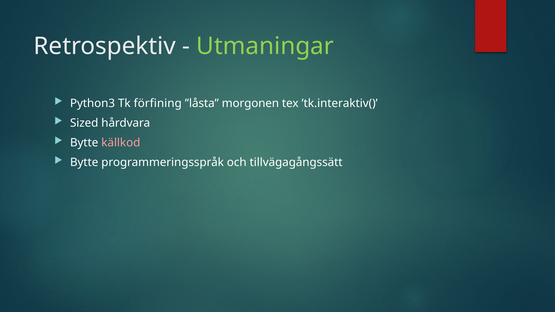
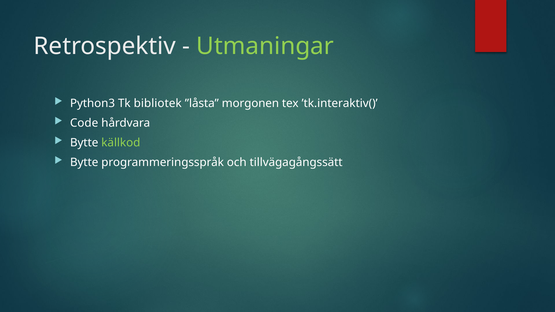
förfining: förfining -> bibliotek
Sized: Sized -> Code
källkod colour: pink -> light green
